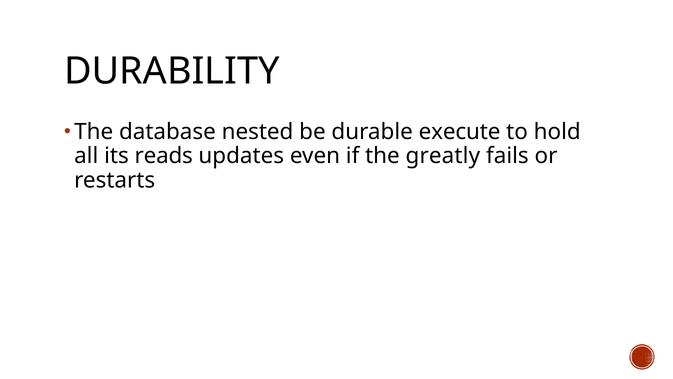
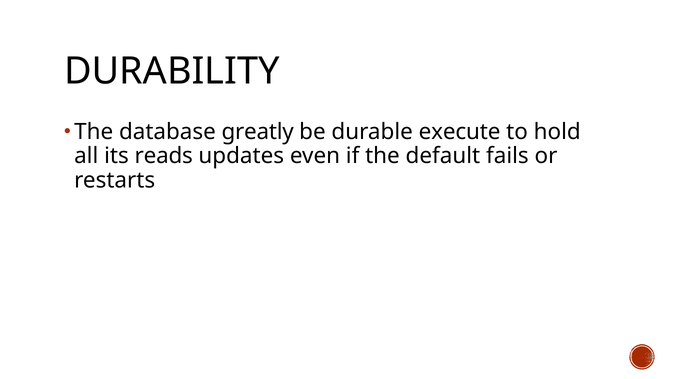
nested: nested -> greatly
greatly: greatly -> default
